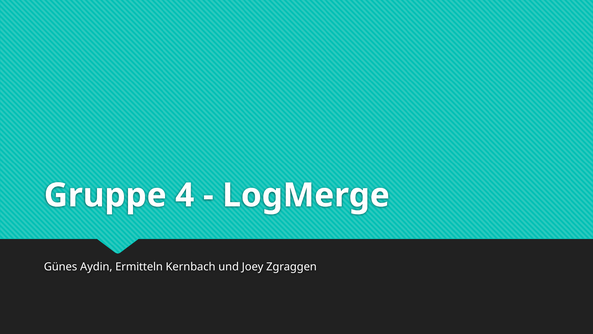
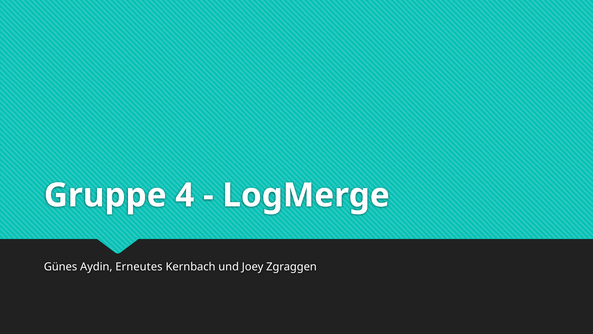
Ermitteln: Ermitteln -> Erneutes
